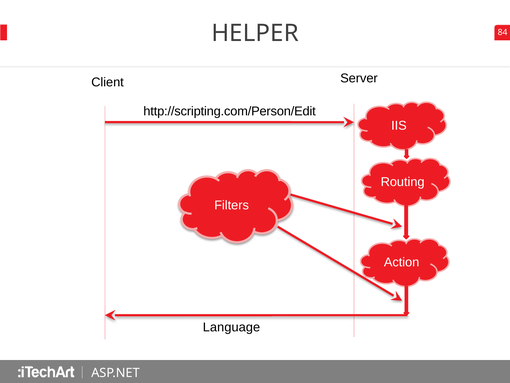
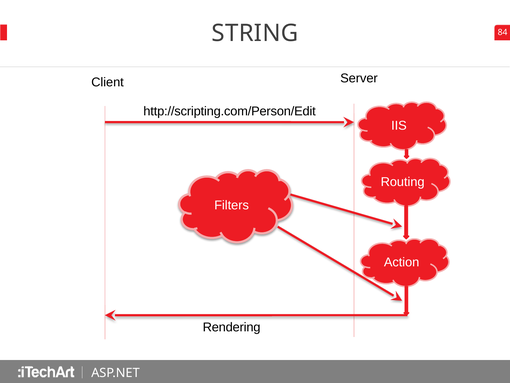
HELPER: HELPER -> STRING
Language: Language -> Rendering
